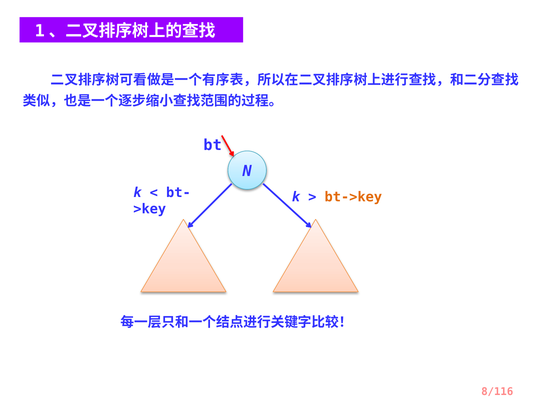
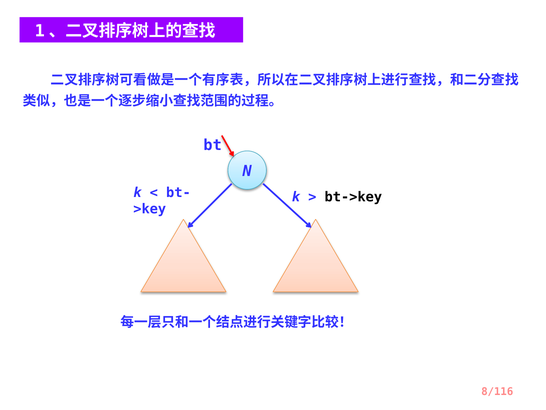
bt->key colour: orange -> black
